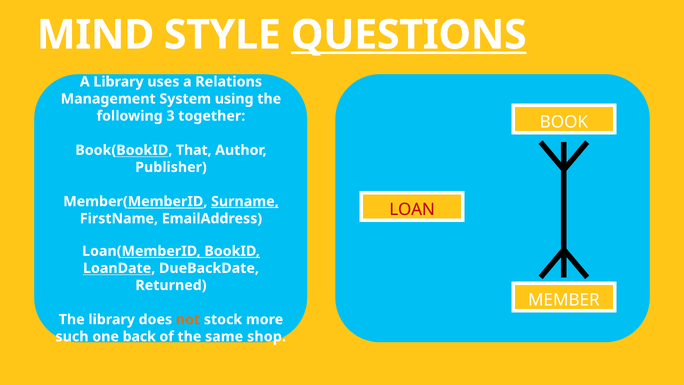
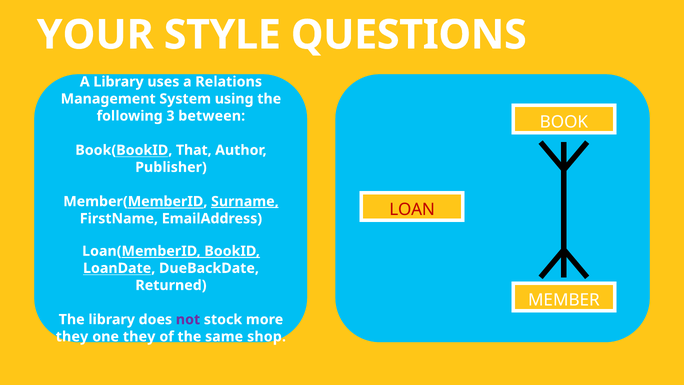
MIND: MIND -> YOUR
QUESTIONS underline: present -> none
together: together -> between
not colour: orange -> purple
such at (72, 336): such -> they
one back: back -> they
